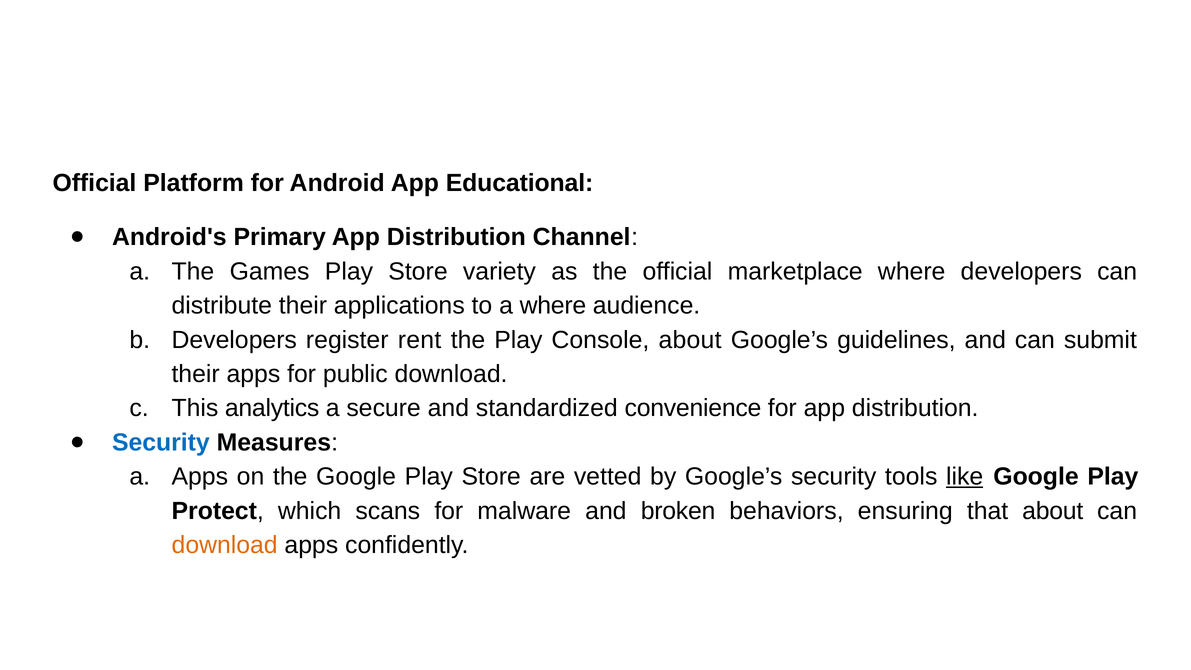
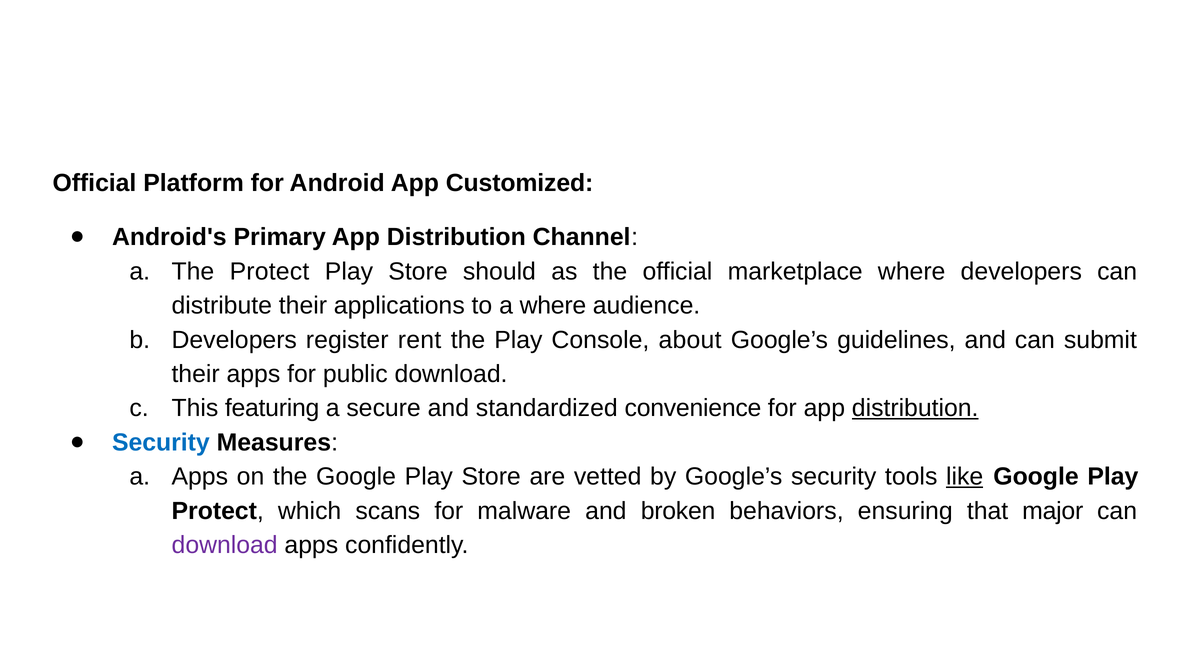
Educational: Educational -> Customized
The Games: Games -> Protect
variety: variety -> should
analytics: analytics -> featuring
distribution at (915, 408) underline: none -> present
that about: about -> major
download at (225, 545) colour: orange -> purple
